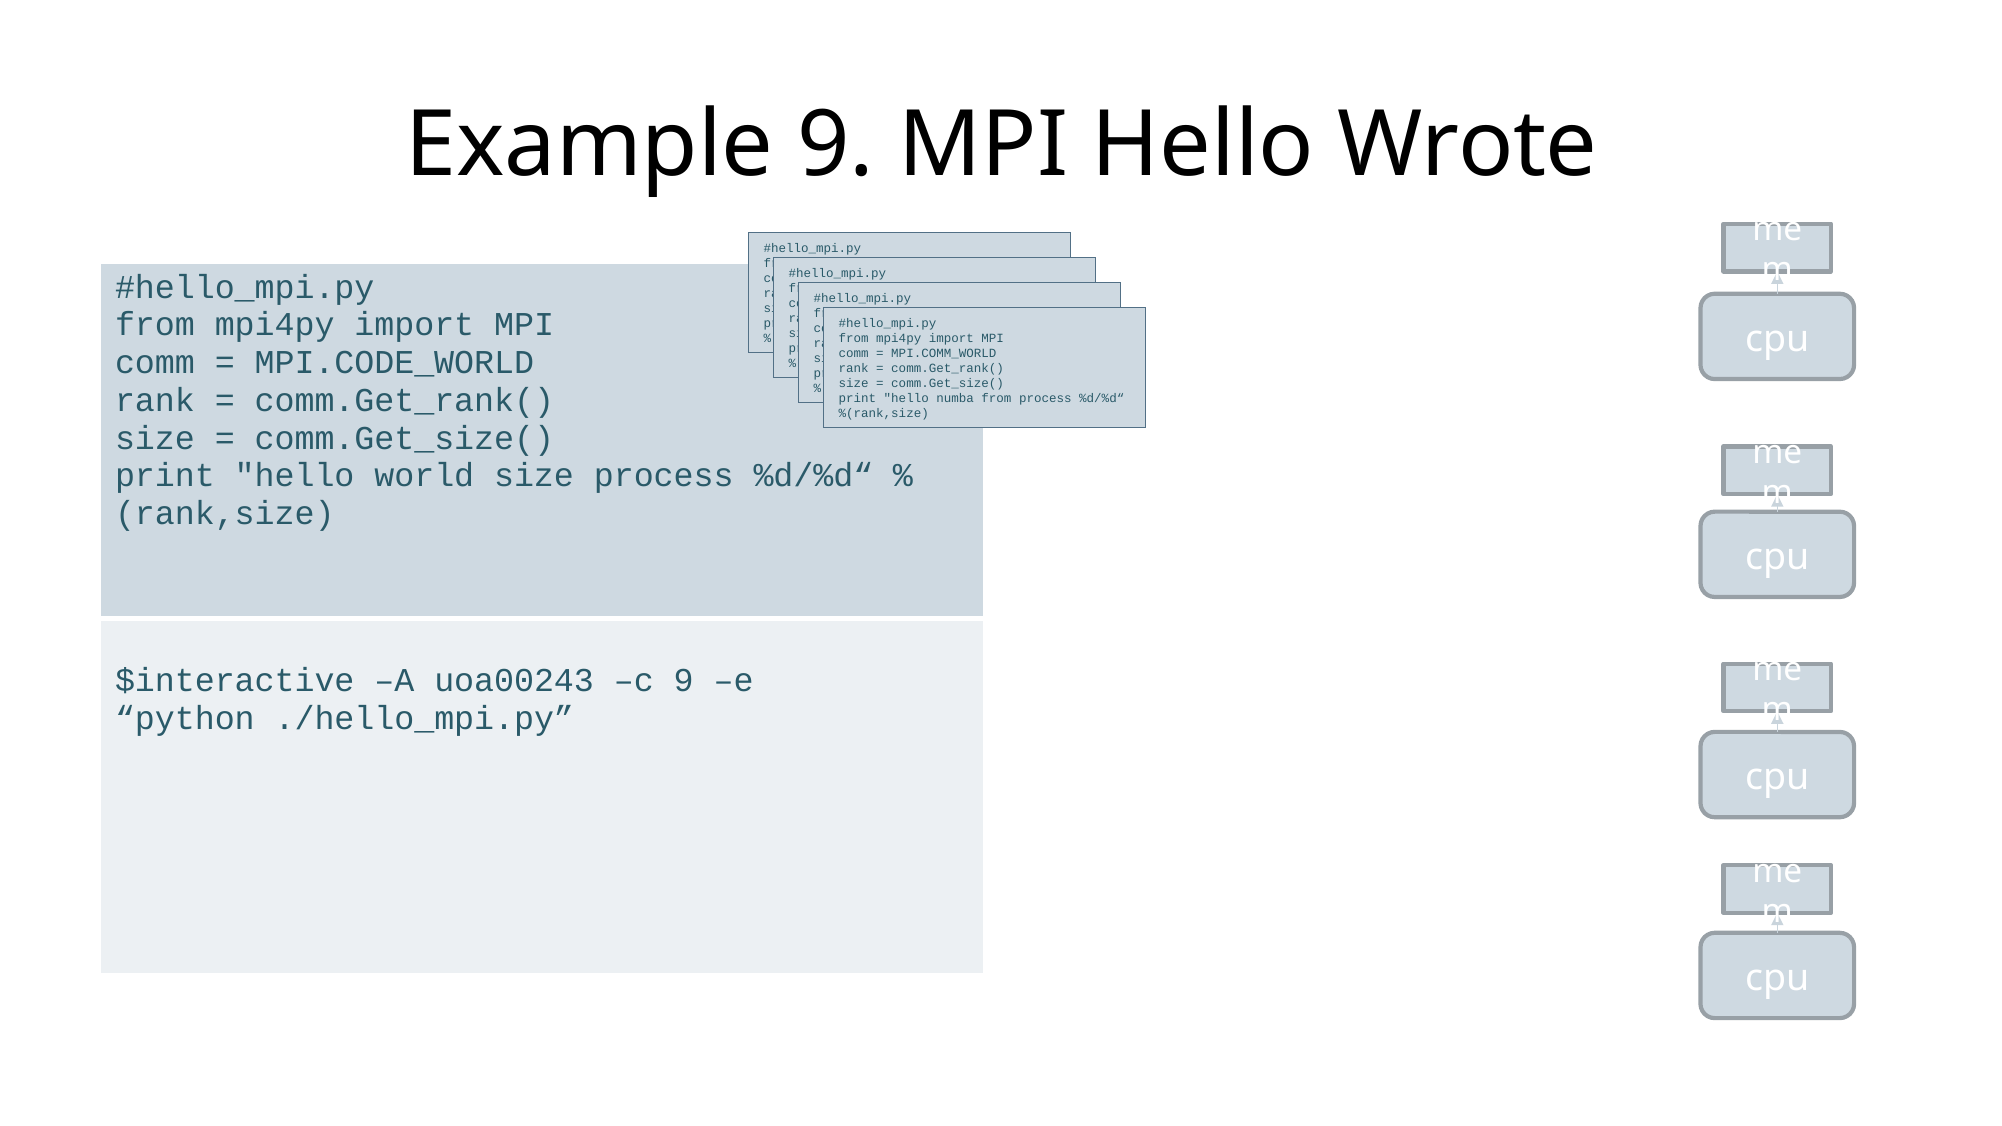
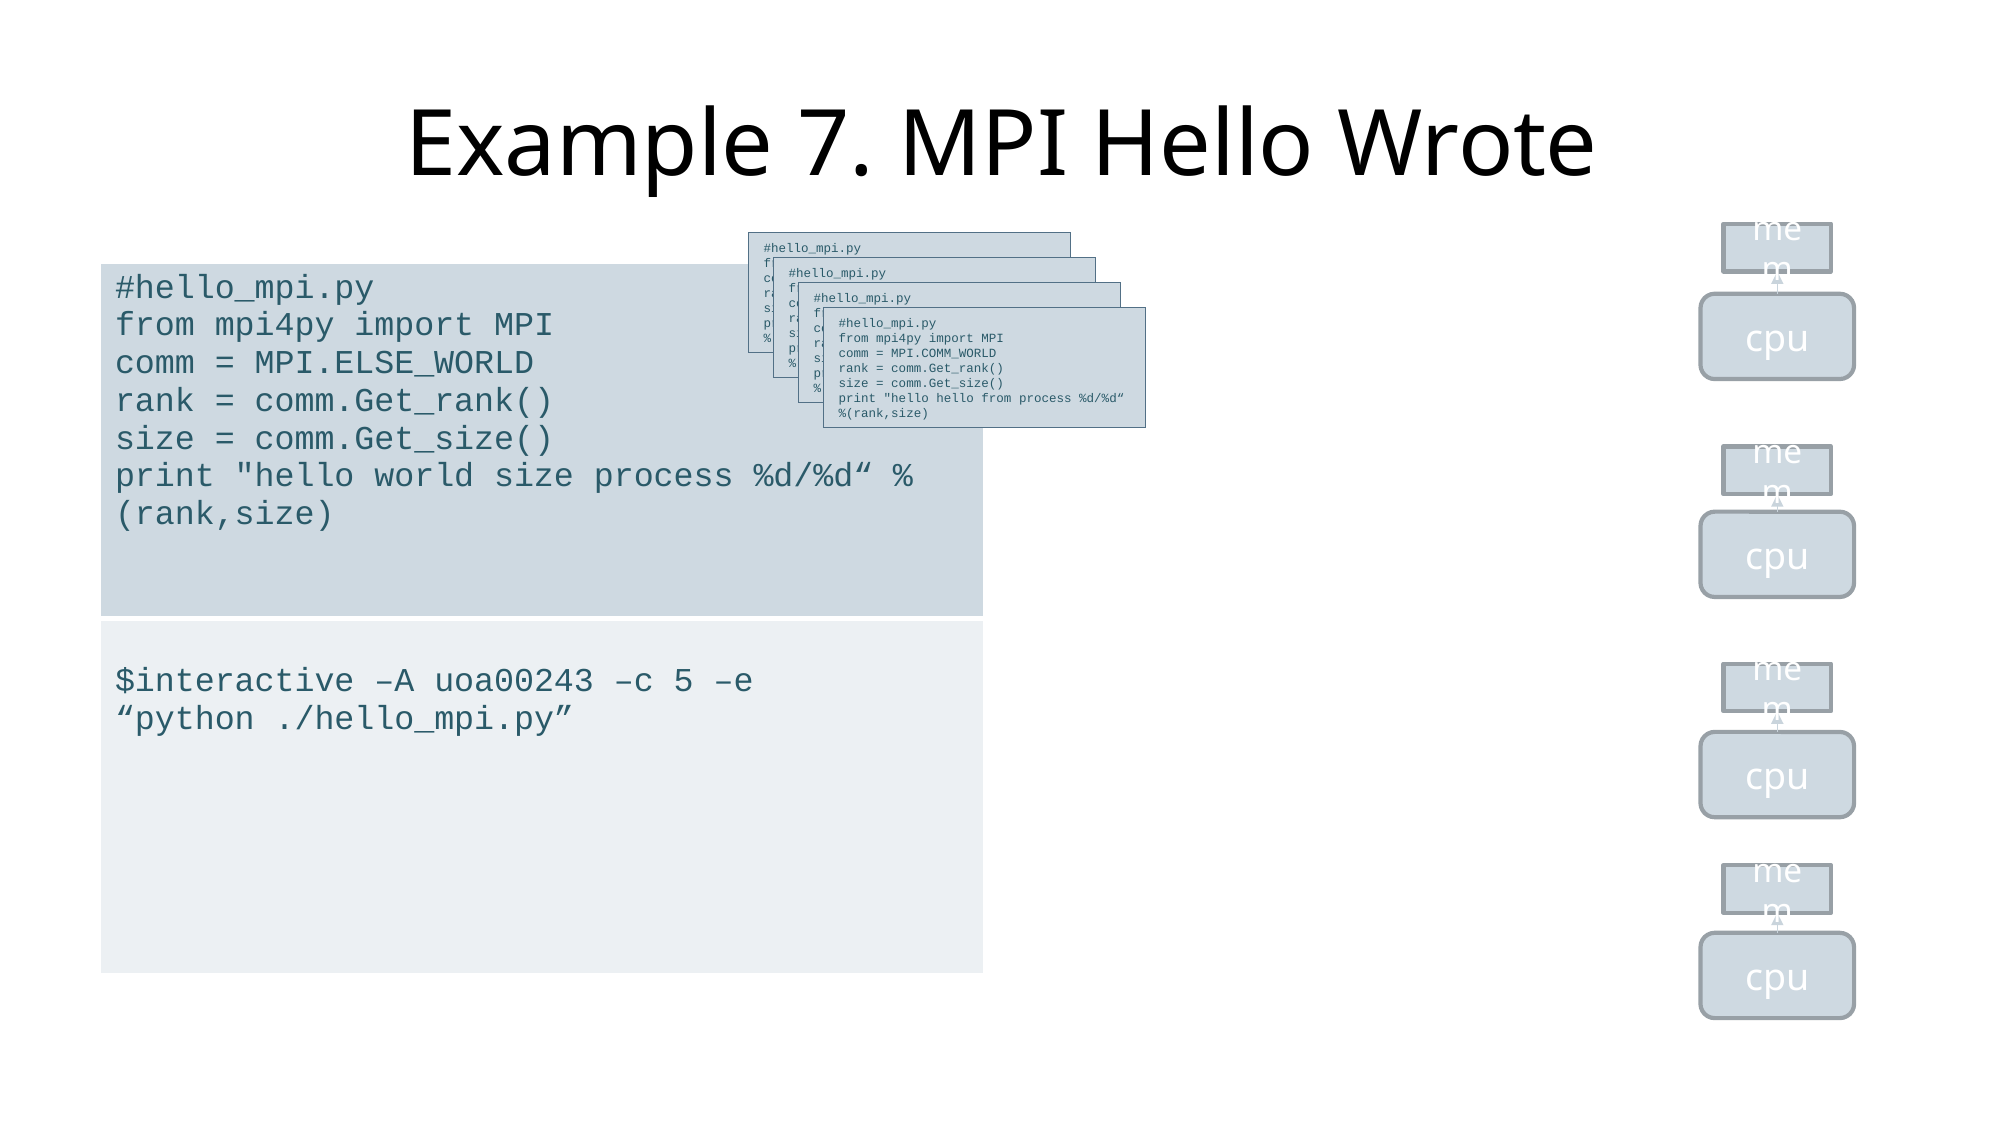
Example 9: 9 -> 7
MPI.CODE_WORLD: MPI.CODE_WORLD -> MPI.ELSE_WORLD
hello numba: numba -> hello
c 9: 9 -> 5
